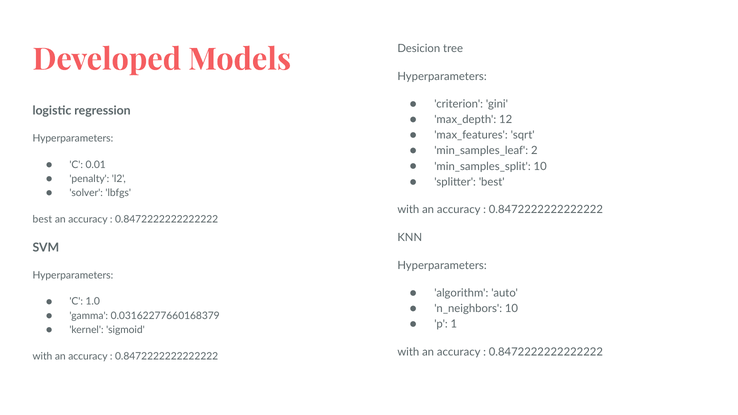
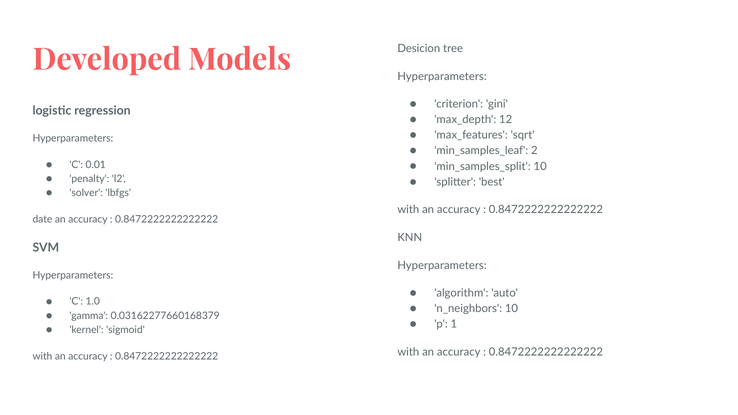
best at (42, 220): best -> date
